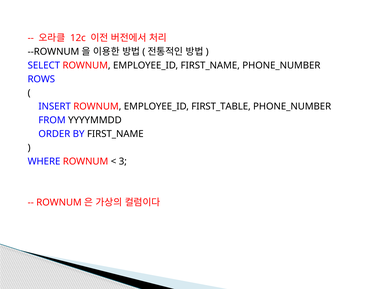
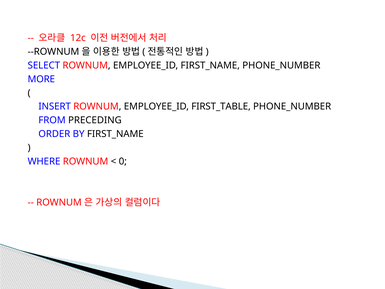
ROWS: ROWS -> MORE
YYYYMMDD: YYYYMMDD -> PRECEDING
3: 3 -> 0
